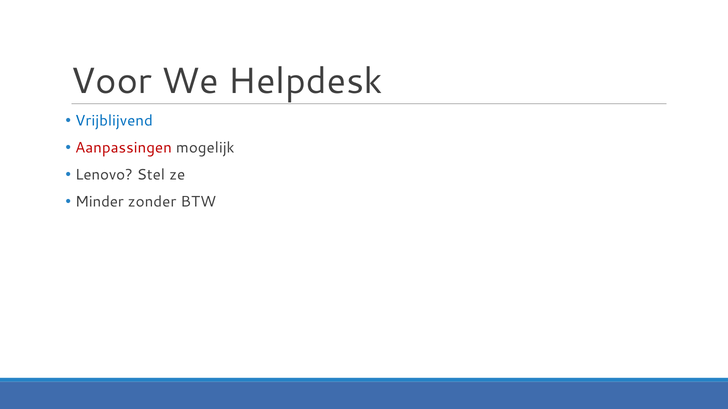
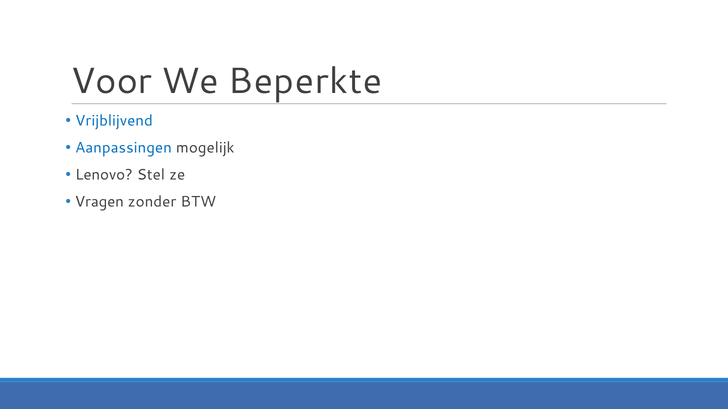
Helpdesk: Helpdesk -> Beperkte
Aanpassingen colour: red -> blue
Minder: Minder -> Vragen
